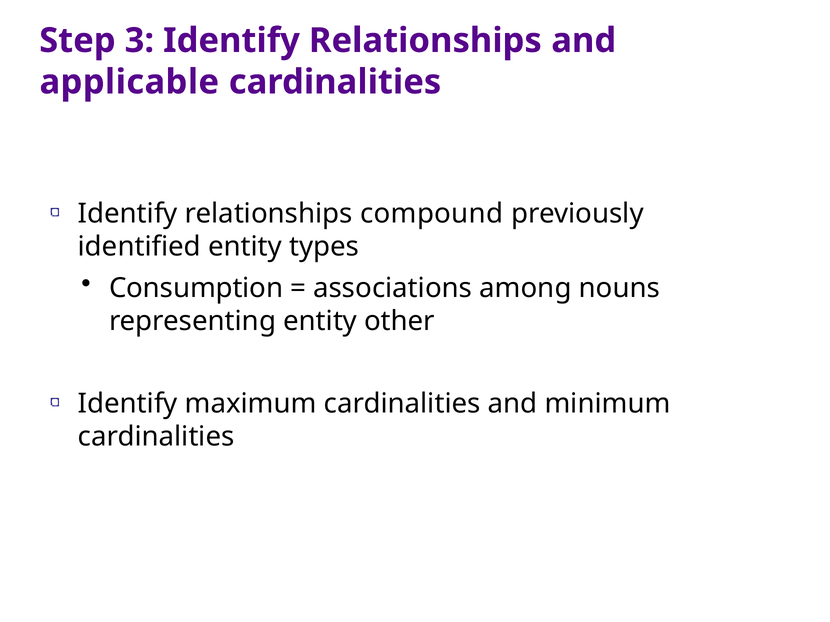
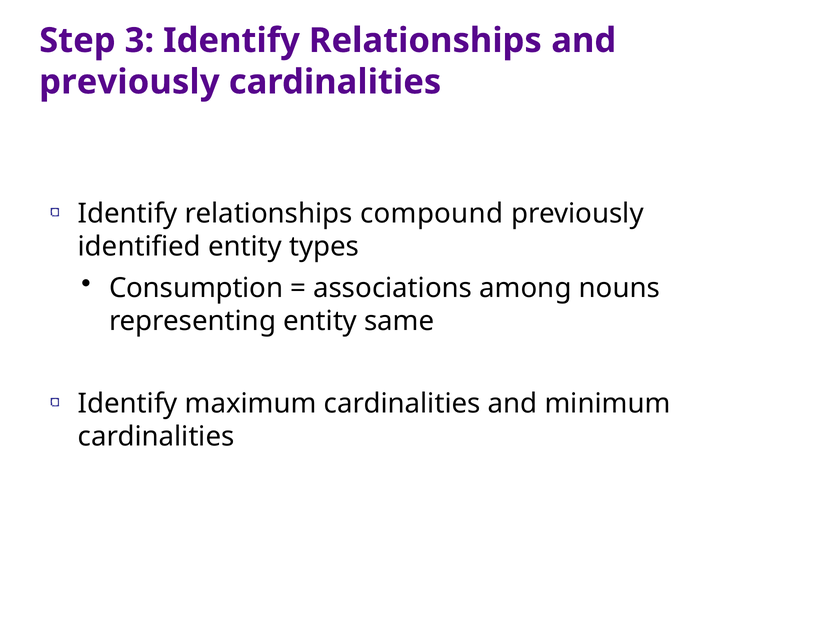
applicable at (129, 82): applicable -> previously
other: other -> same
